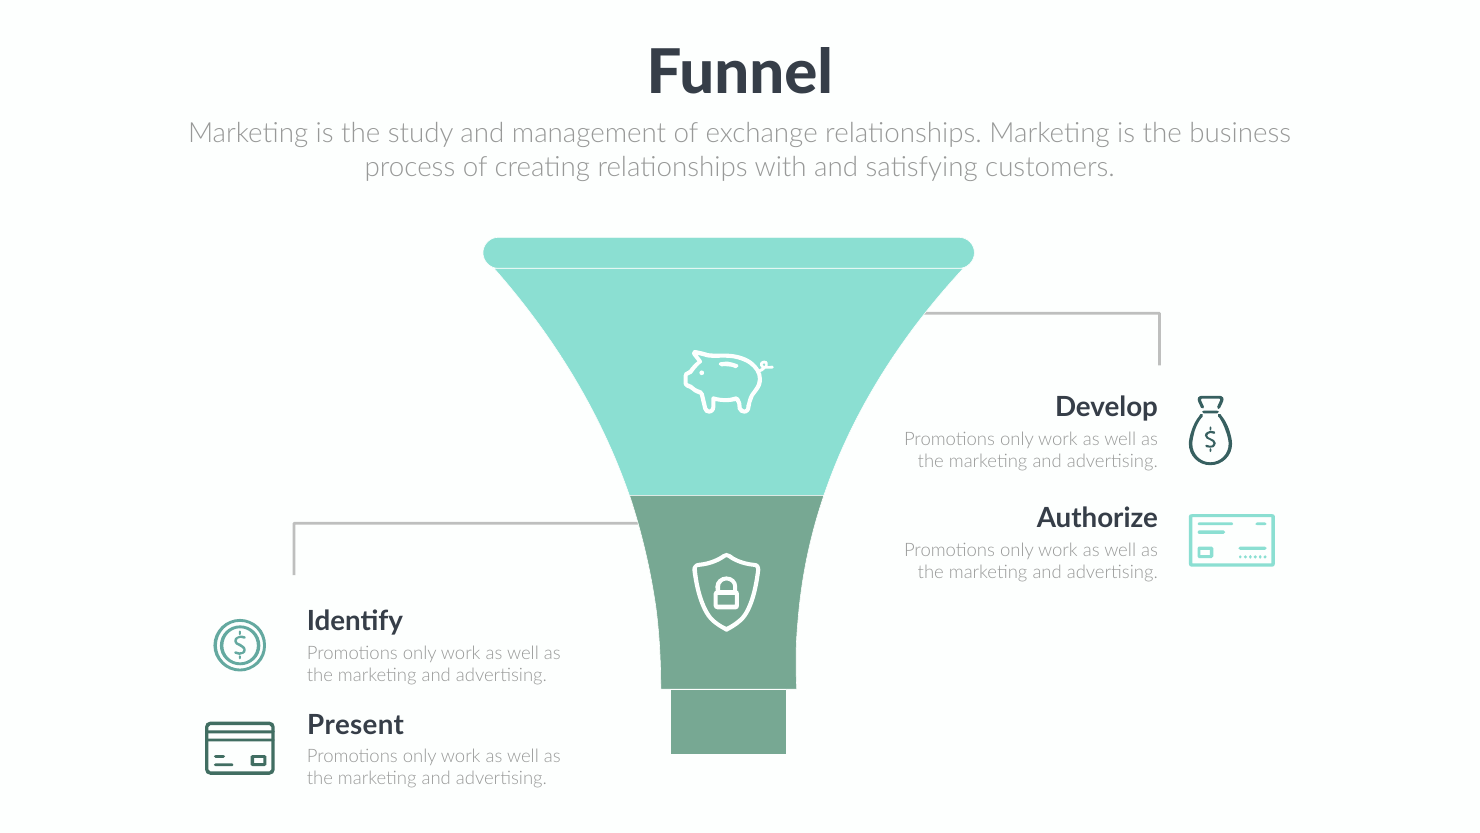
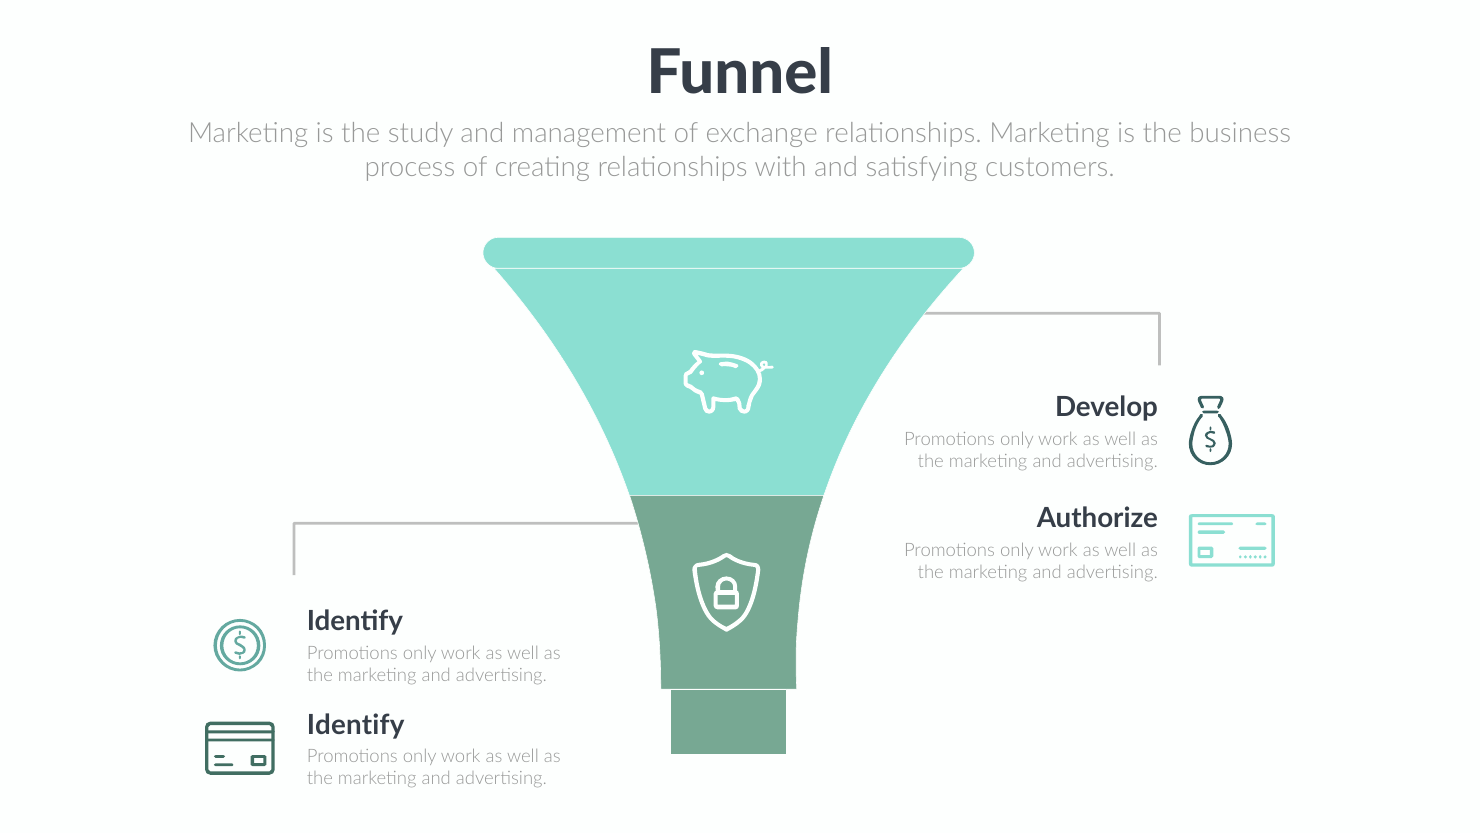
Present at (356, 725): Present -> Identify
